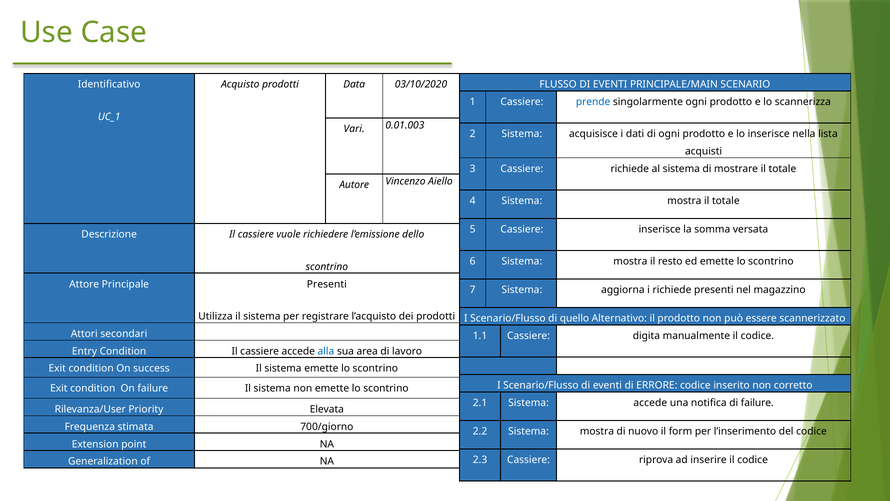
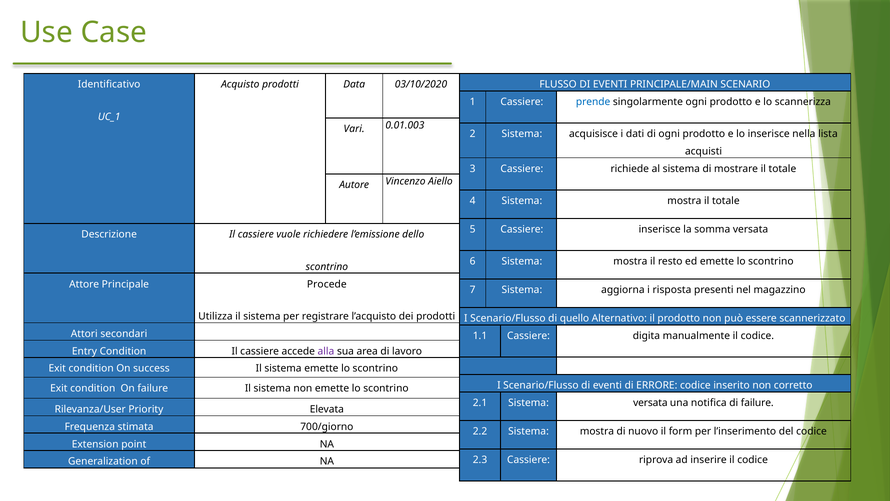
Principale Presenti: Presenti -> Procede
i richiede: richiede -> risposta
alla colour: blue -> purple
Sistema accede: accede -> versata
